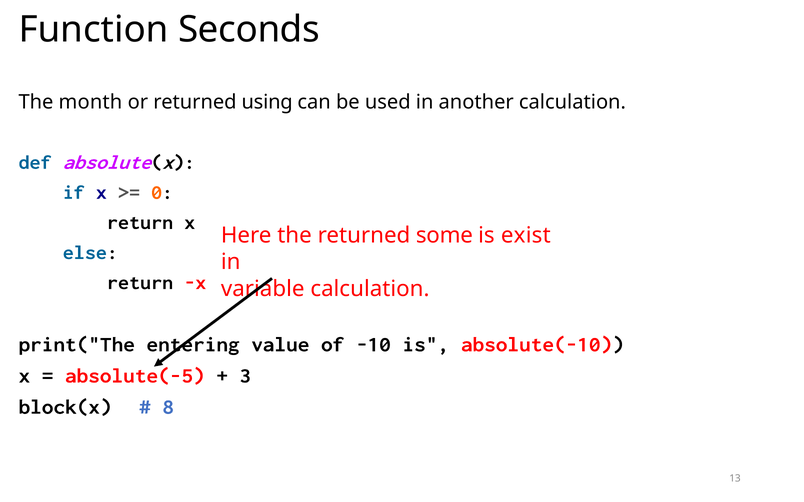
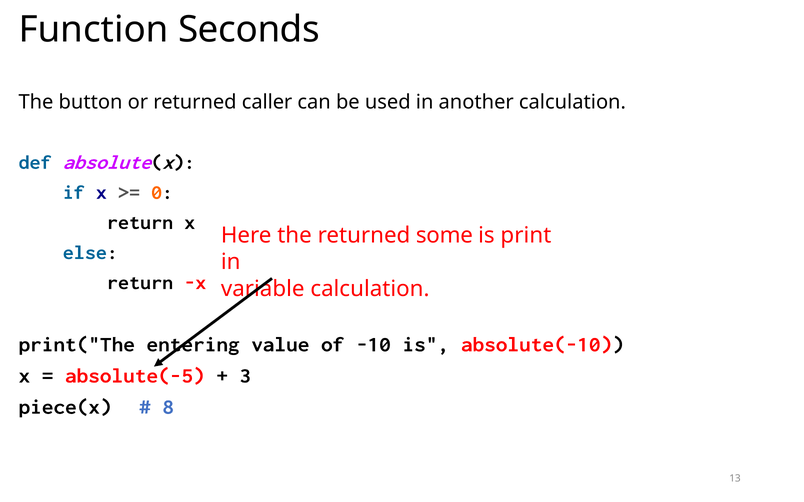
month: month -> button
using: using -> caller
exist: exist -> print
block(x: block(x -> piece(x
